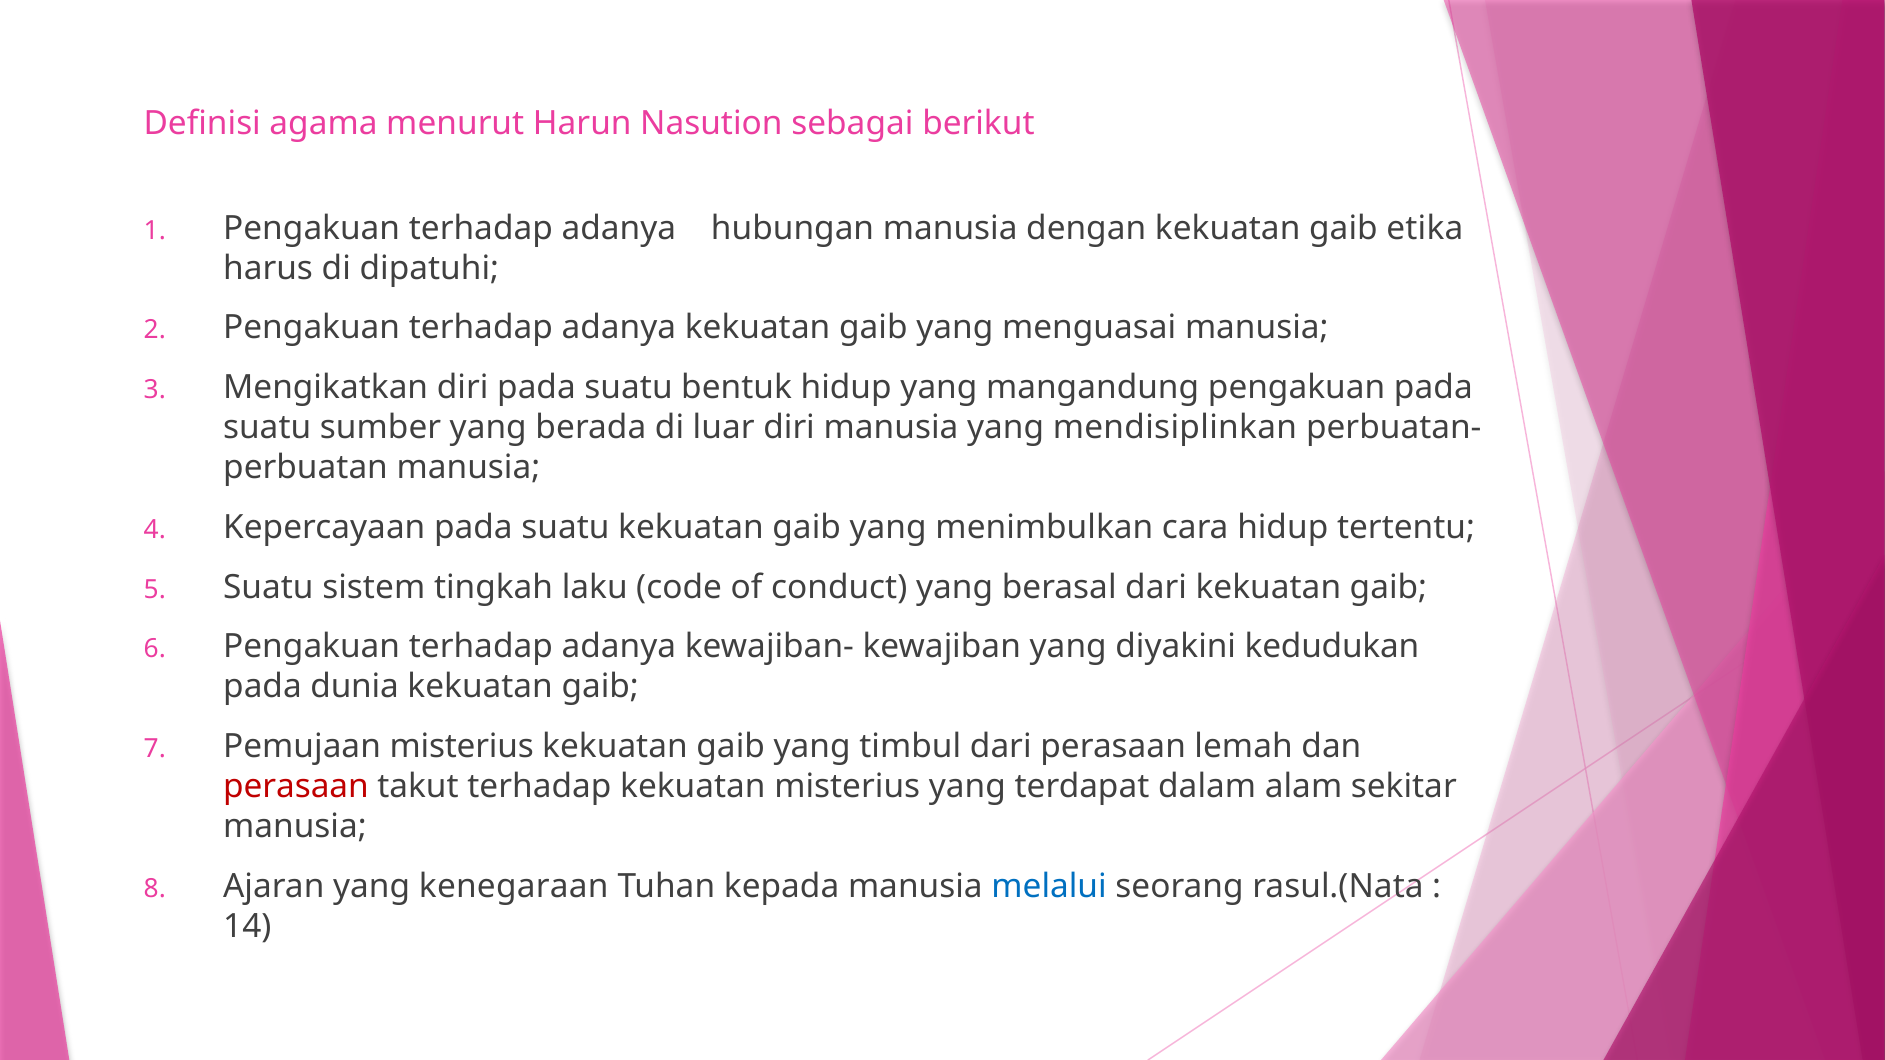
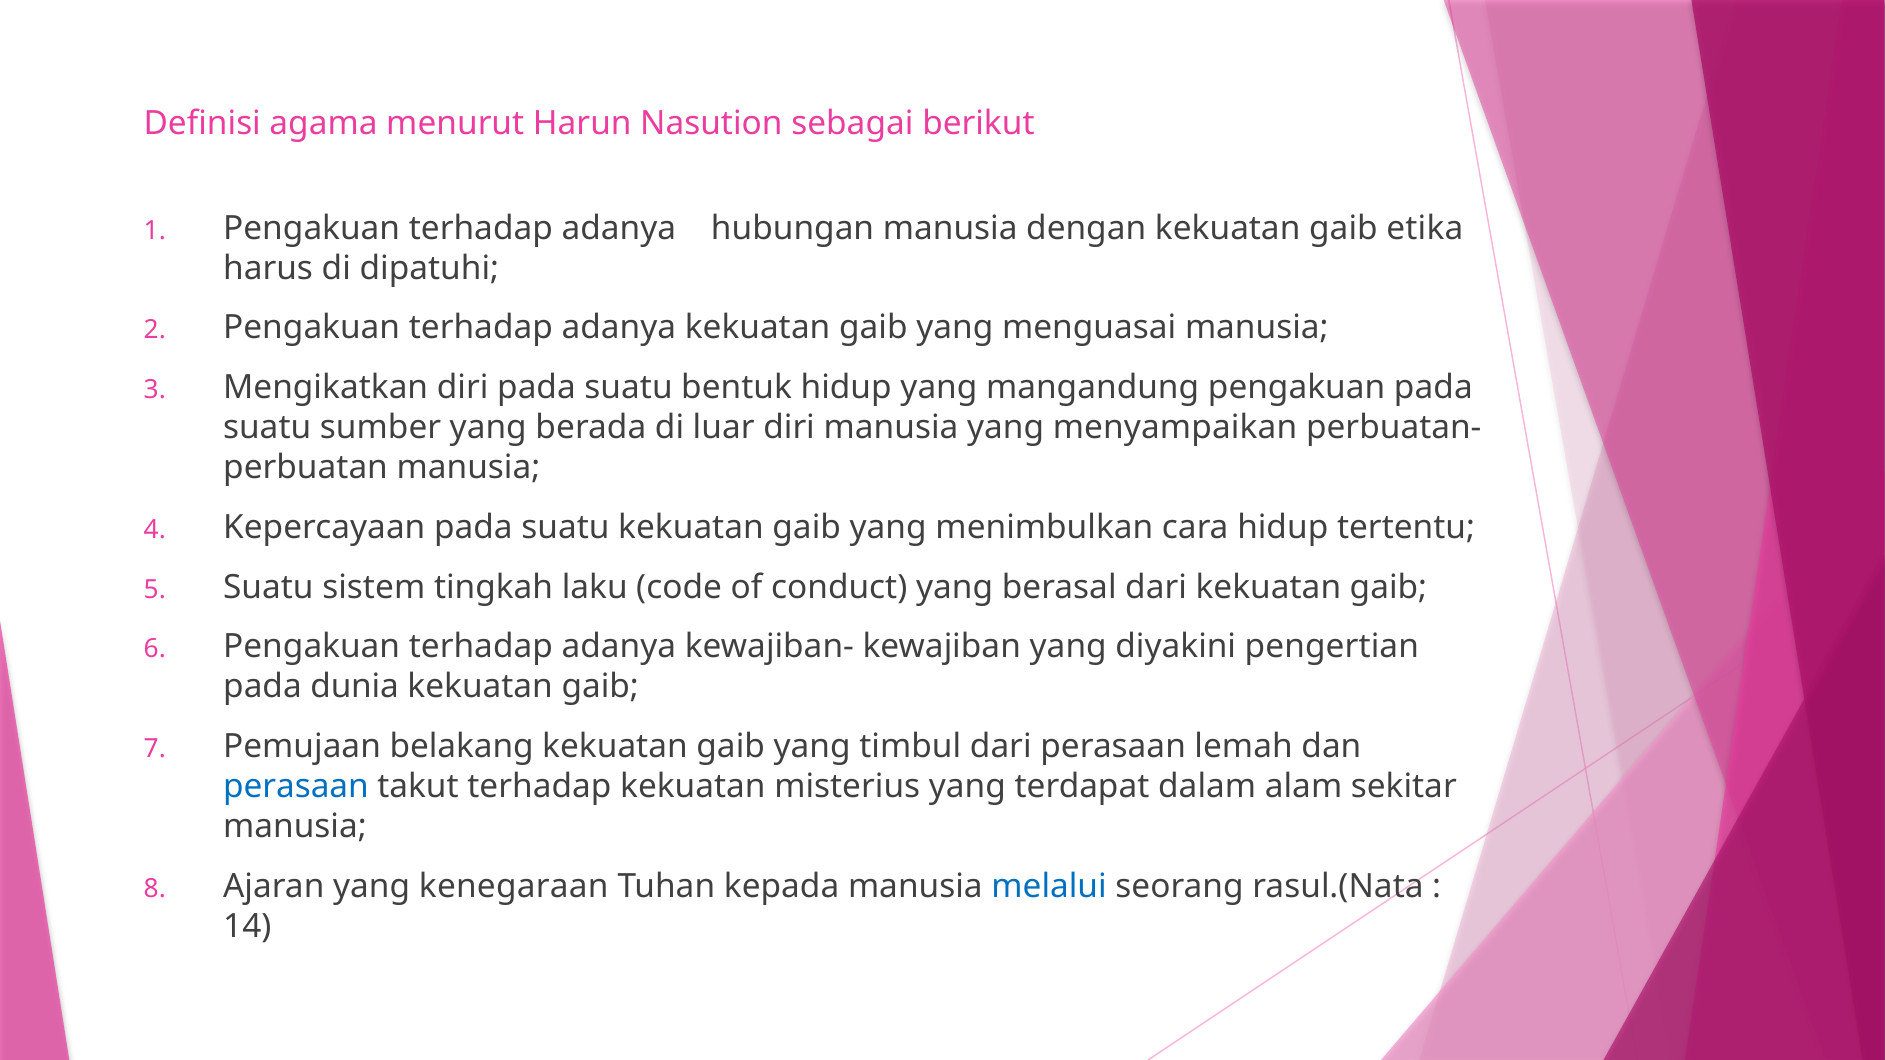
mendisiplinkan: mendisiplinkan -> menyampaikan
kedudukan: kedudukan -> pengertian
Pemujaan misterius: misterius -> belakang
perasaan at (296, 787) colour: red -> blue
